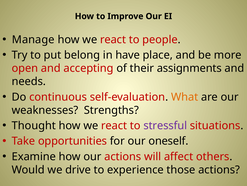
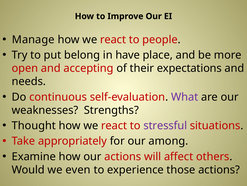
assignments: assignments -> expectations
What colour: orange -> purple
opportunities: opportunities -> appropriately
oneself: oneself -> among
drive: drive -> even
